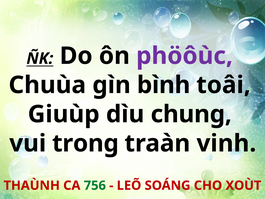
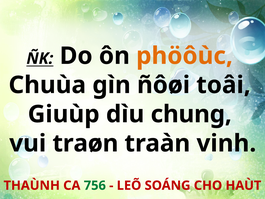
phöôùc colour: purple -> orange
bình: bình -> ñôøi
trong: trong -> traøn
XOÙT: XOÙT -> HAÙT
